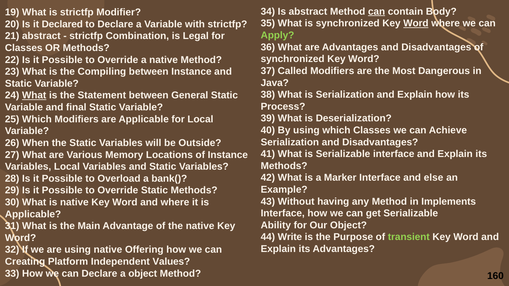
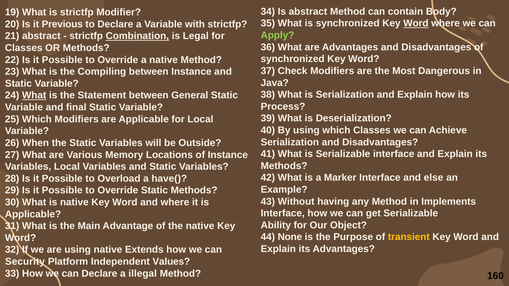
can at (377, 12) underline: present -> none
Declared: Declared -> Previous
Combination underline: none -> present
Called: Called -> Check
bank(: bank( -> have(
Write: Write -> None
transient colour: light green -> yellow
Offering: Offering -> Extends
Creating: Creating -> Security
a object: object -> illegal
